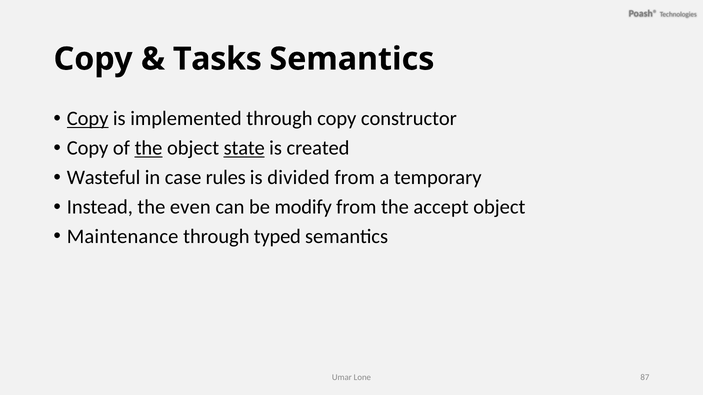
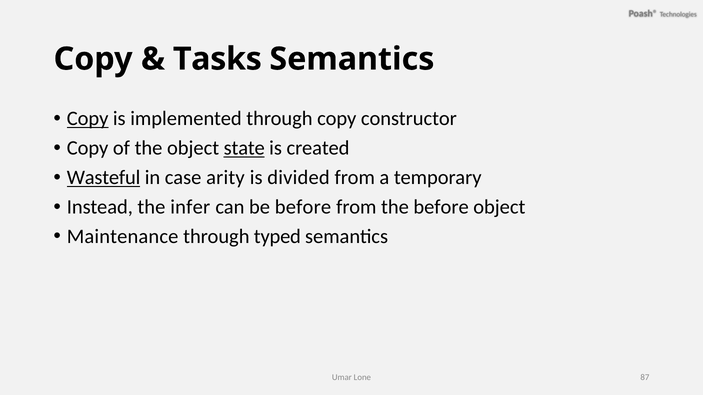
the at (149, 148) underline: present -> none
Wasteful underline: none -> present
rules: rules -> arity
even: even -> infer
be modify: modify -> before
the accept: accept -> before
